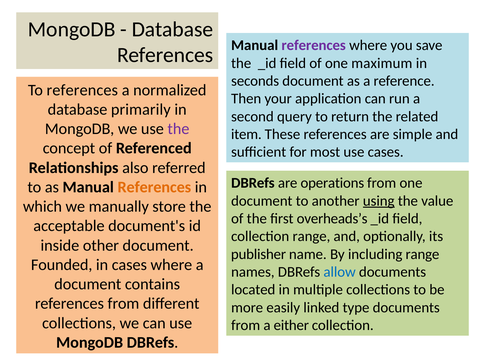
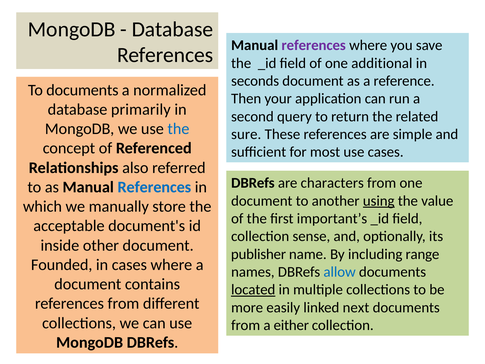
maximum: maximum -> additional
To references: references -> documents
the at (178, 129) colour: purple -> blue
item: item -> sure
operations: operations -> characters
References at (154, 187) colour: orange -> blue
overheads’s: overheads’s -> important’s
collection range: range -> sense
located underline: none -> present
type: type -> next
